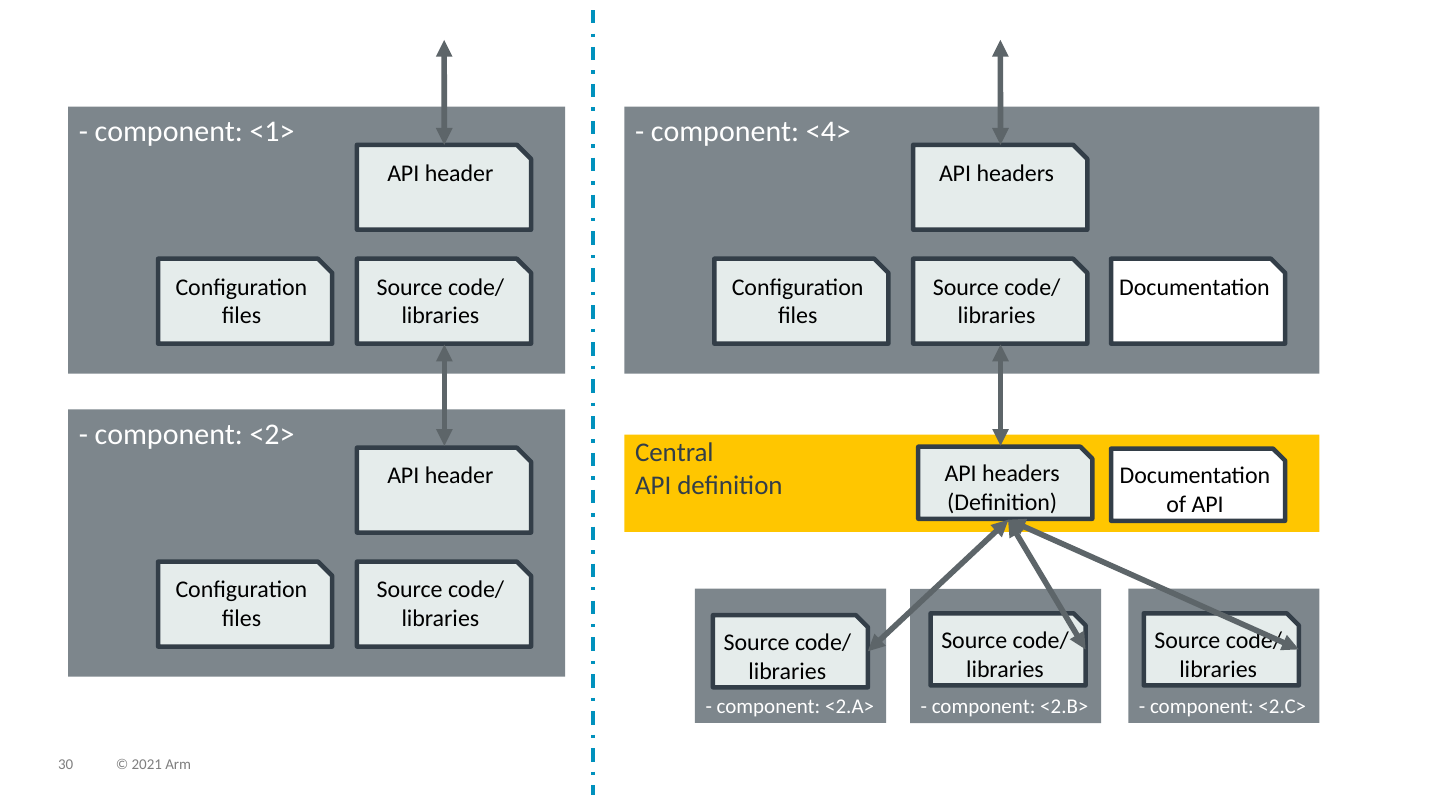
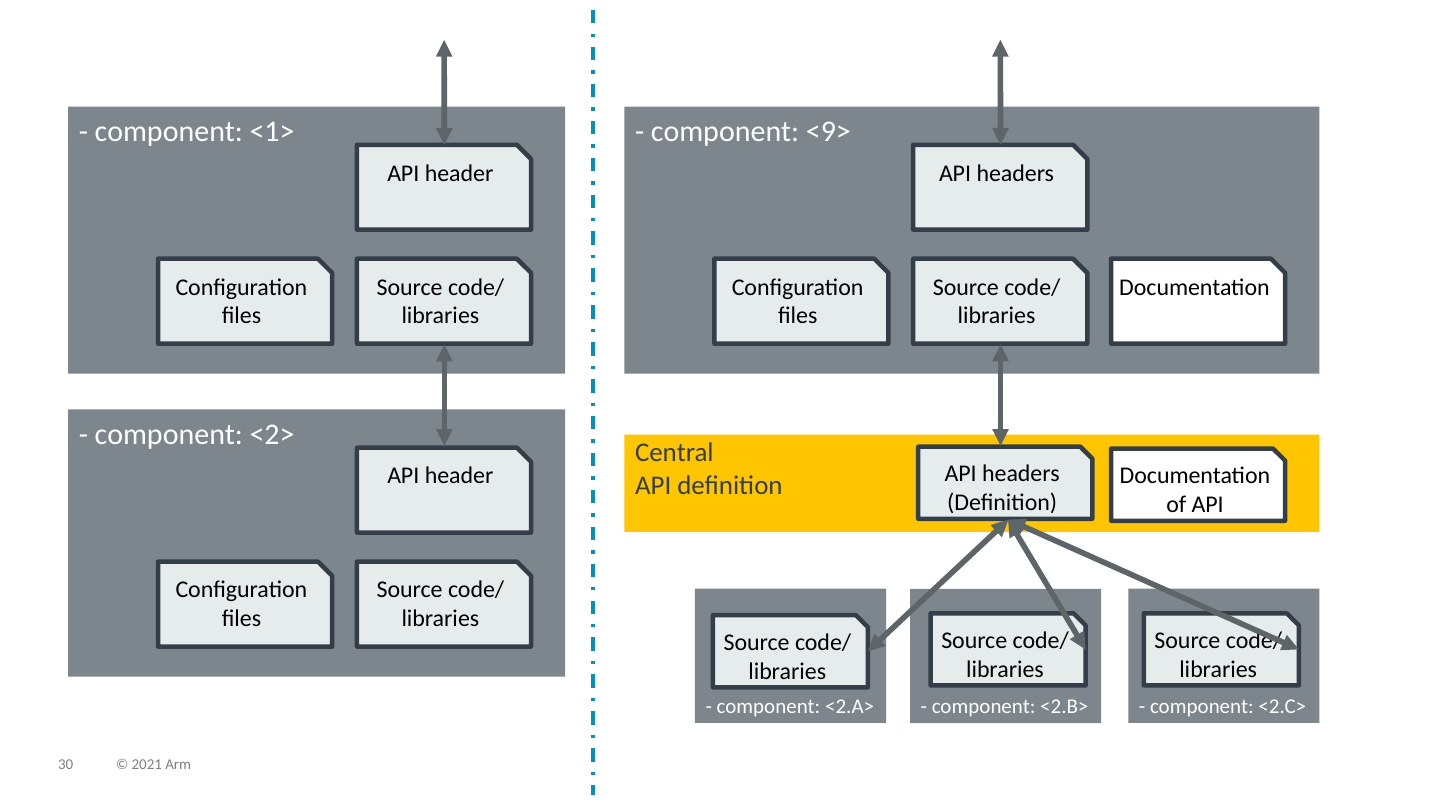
<4>: <4> -> <9>
